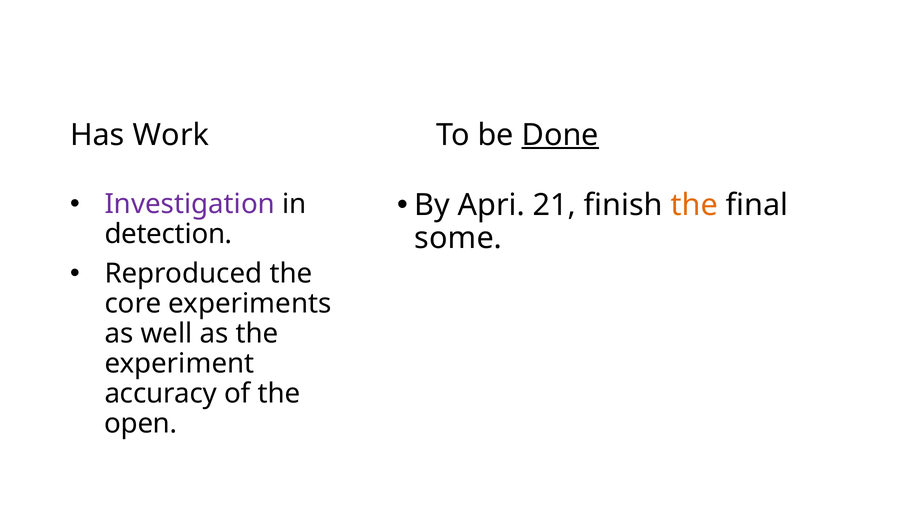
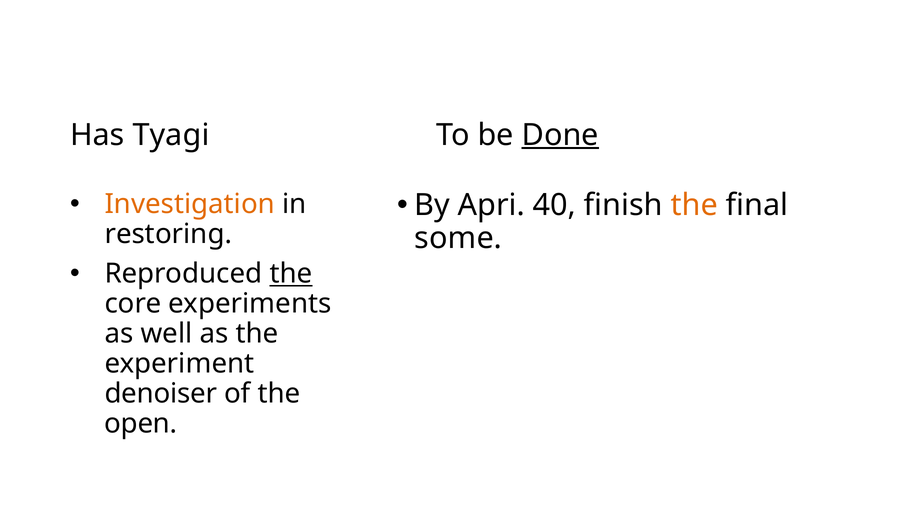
Work: Work -> Tyagi
21: 21 -> 40
Investigation colour: purple -> orange
detection: detection -> restoring
the at (291, 273) underline: none -> present
accuracy: accuracy -> denoiser
